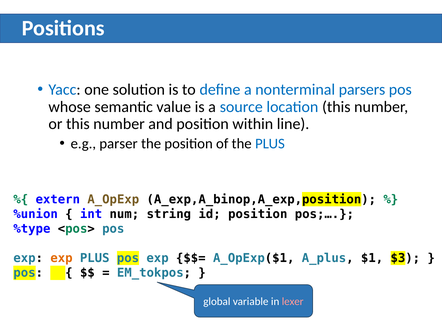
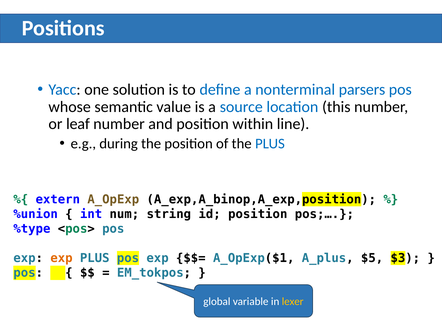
or this: this -> leaf
parser: parser -> during
$1: $1 -> $5
lexer colour: pink -> yellow
